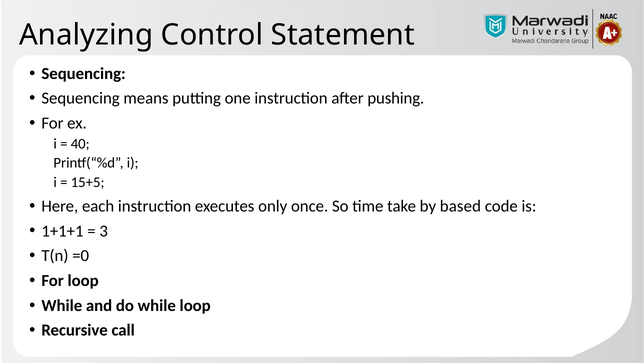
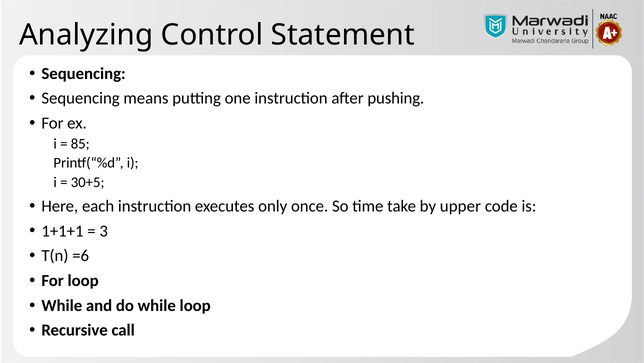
40: 40 -> 85
15+5: 15+5 -> 30+5
based: based -> upper
=0: =0 -> =6
